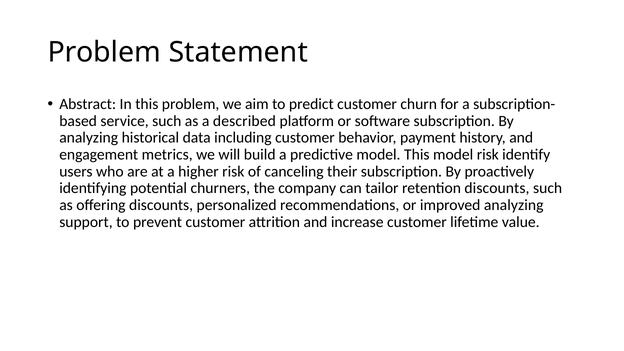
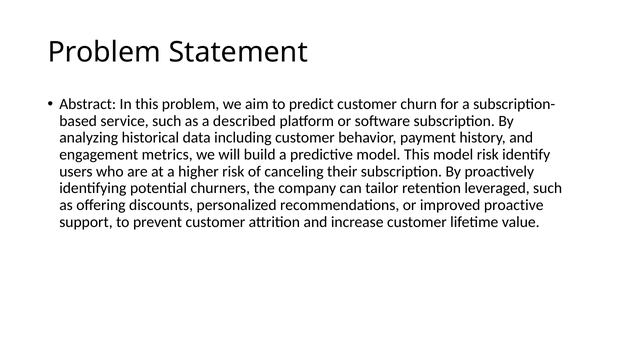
retention discounts: discounts -> leveraged
improved analyzing: analyzing -> proactive
